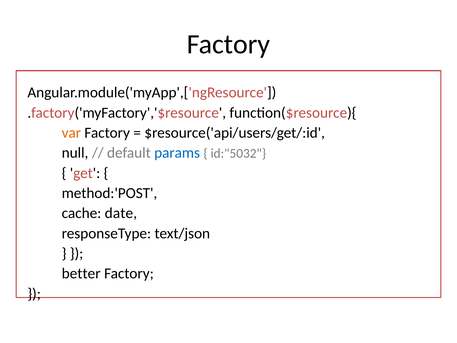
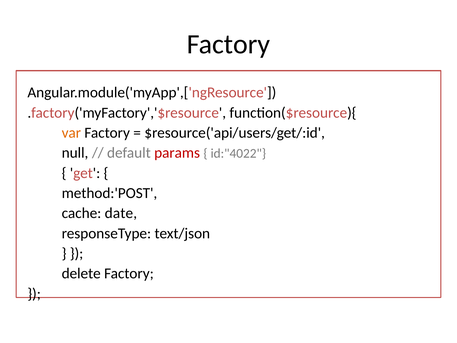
params colour: blue -> red
id:"5032: id:"5032 -> id:"4022
better: better -> delete
